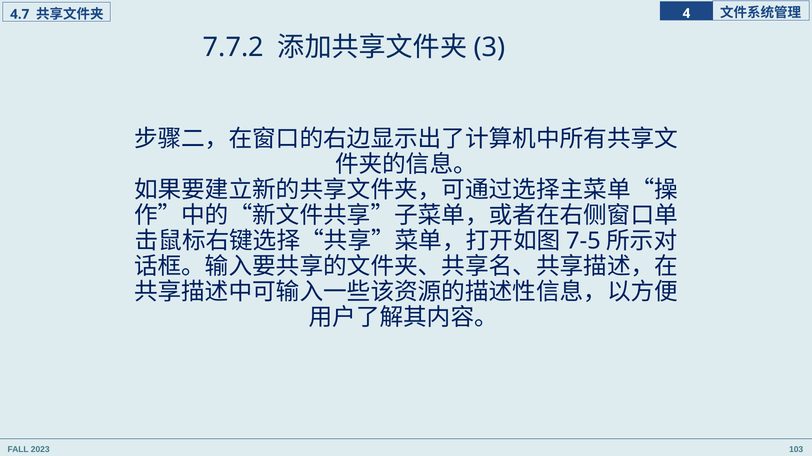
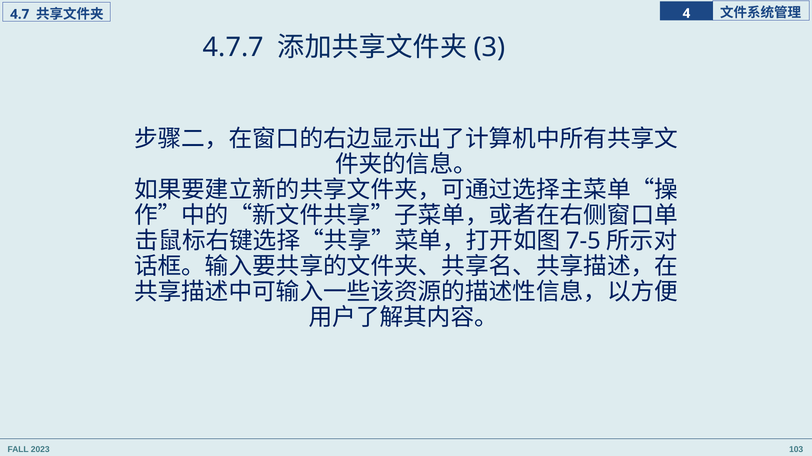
7.7.2: 7.7.2 -> 4.7.7
